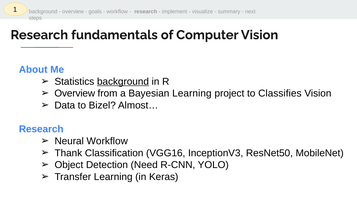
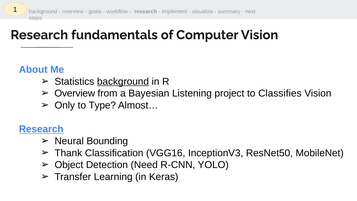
Bayesian Learning: Learning -> Listening
Data: Data -> Only
Bizel: Bizel -> Type
Research at (41, 129) underline: none -> present
Neural Workflow: Workflow -> Bounding
